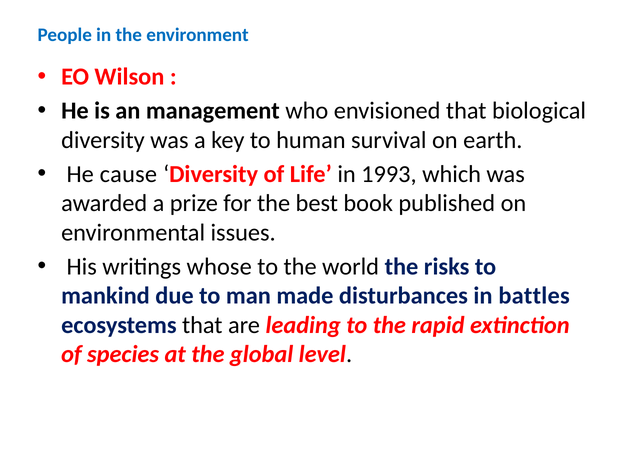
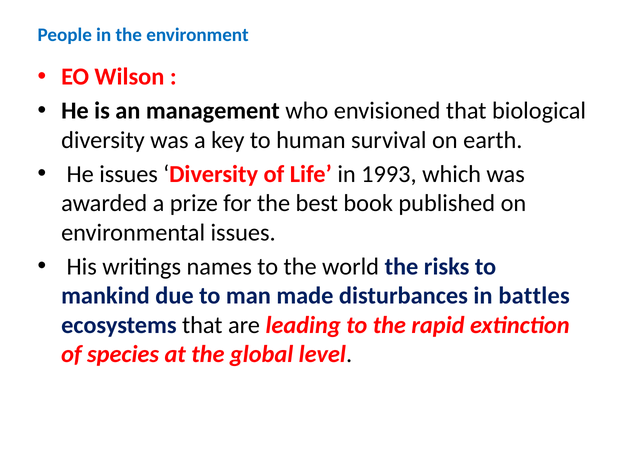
He cause: cause -> issues
whose: whose -> names
